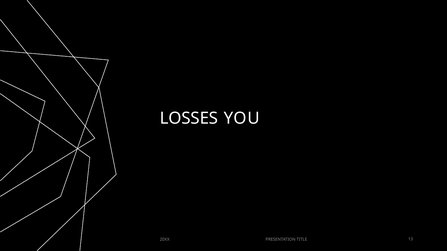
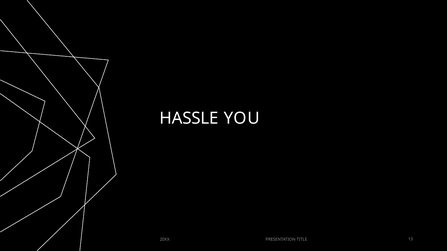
LOSSES: LOSSES -> HASSLE
